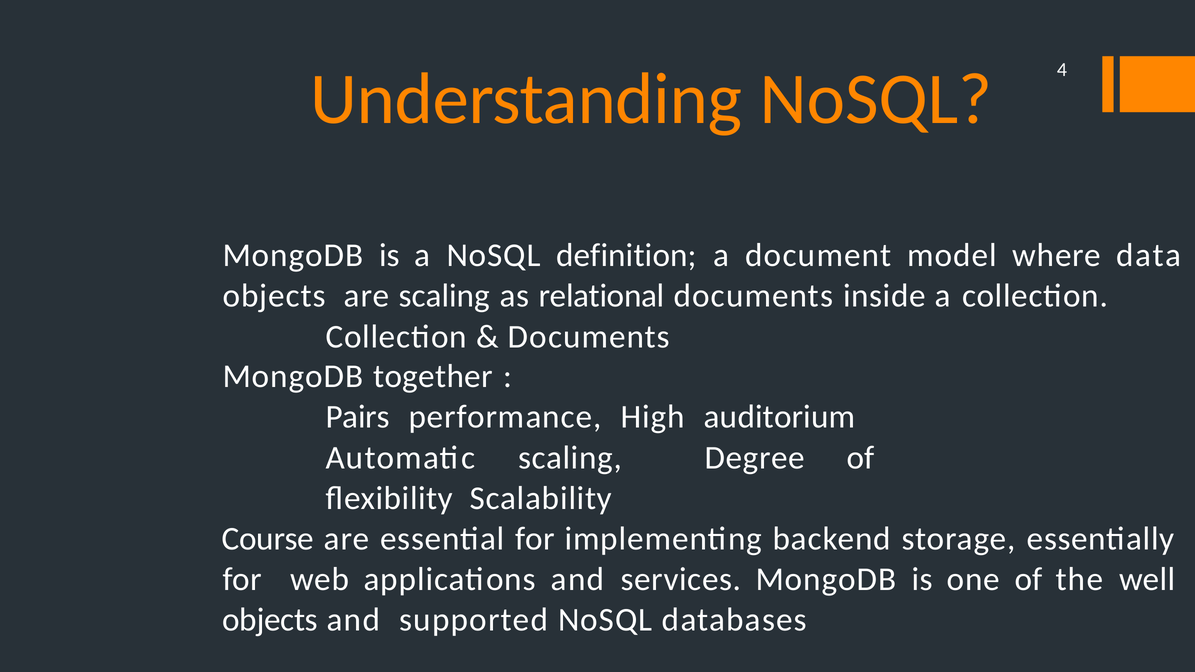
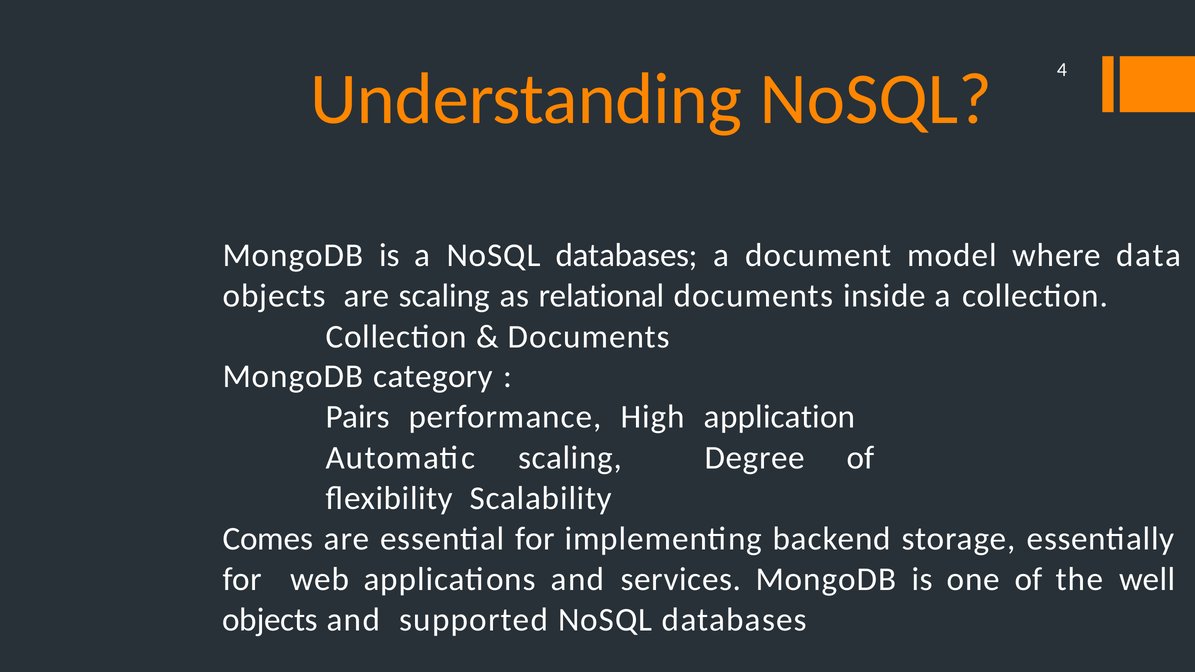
a NoSQL definition: definition -> databases
together: together -> category
auditorium: auditorium -> application
Course: Course -> Comes
